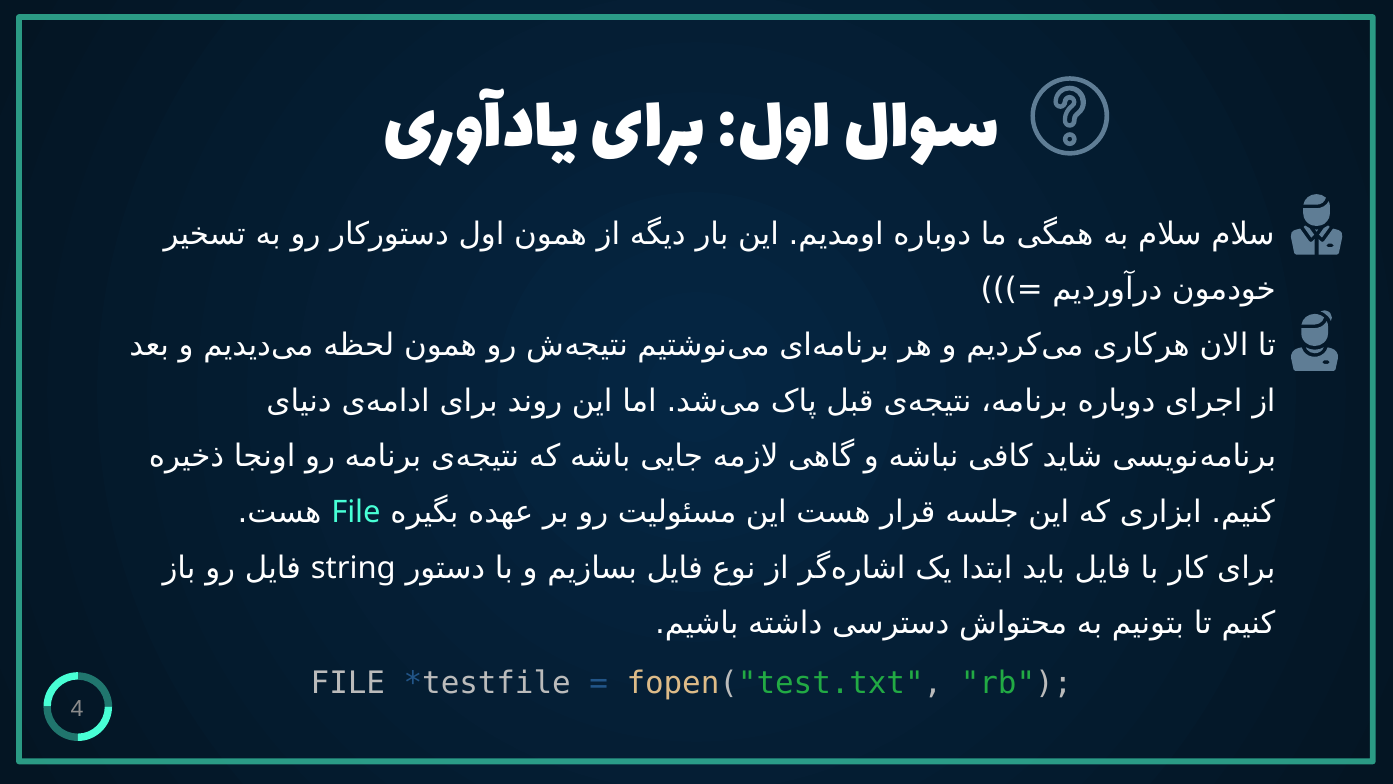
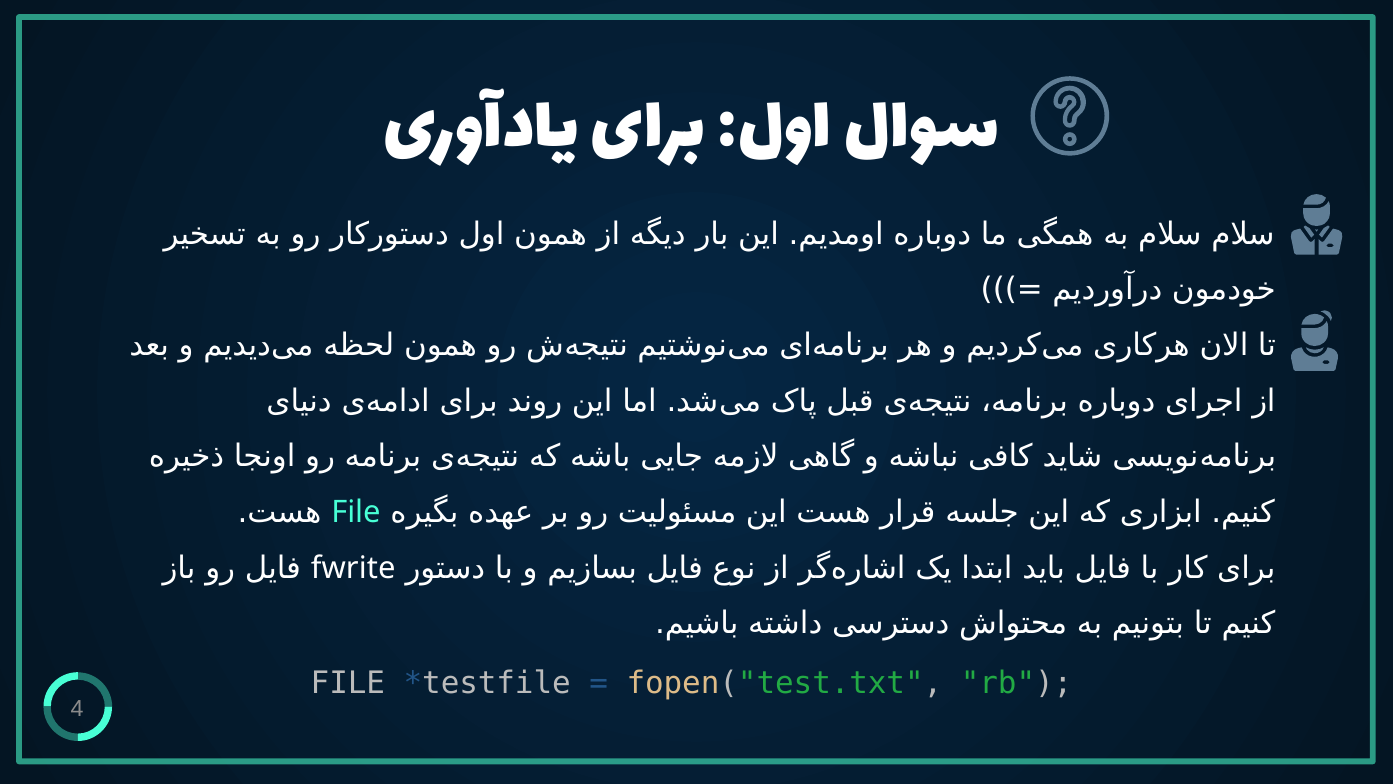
string: string -> fwrite
